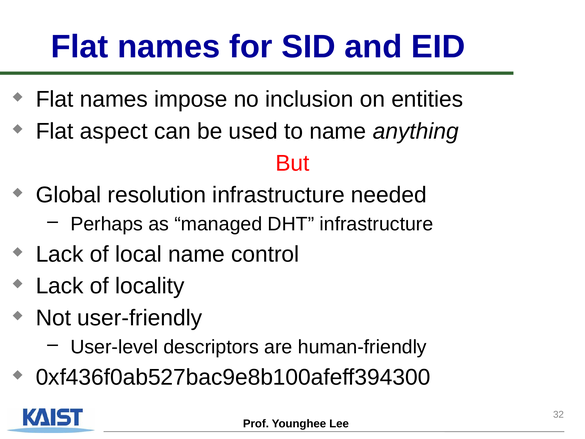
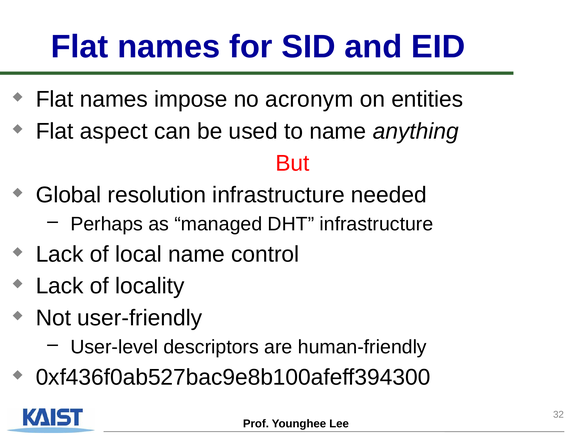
inclusion: inclusion -> acronym
